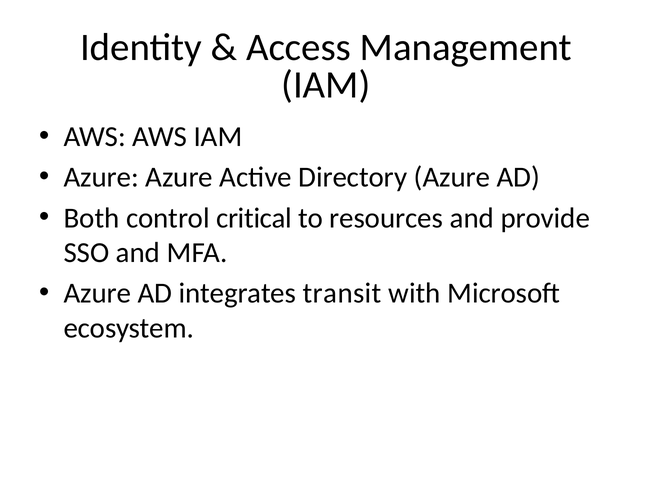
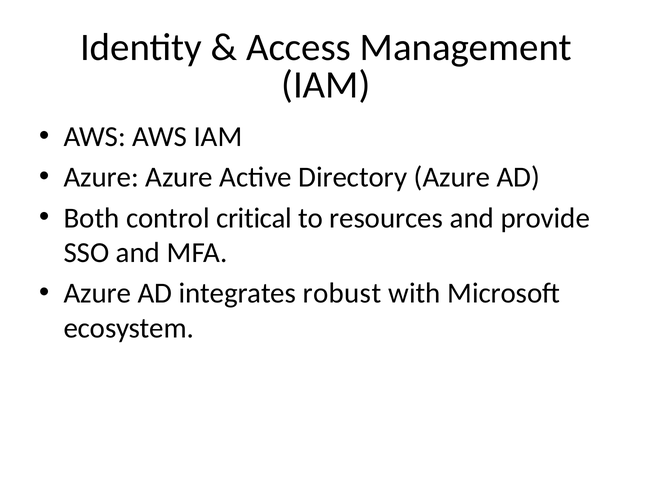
transit: transit -> robust
